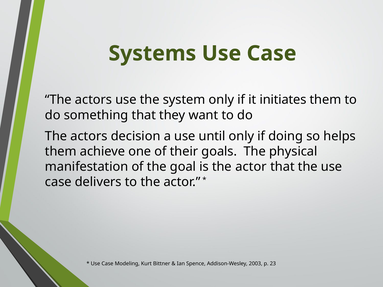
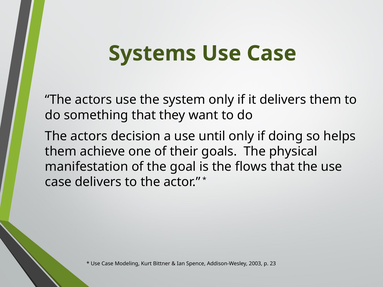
it initiates: initiates -> delivers
is the actor: actor -> flows
